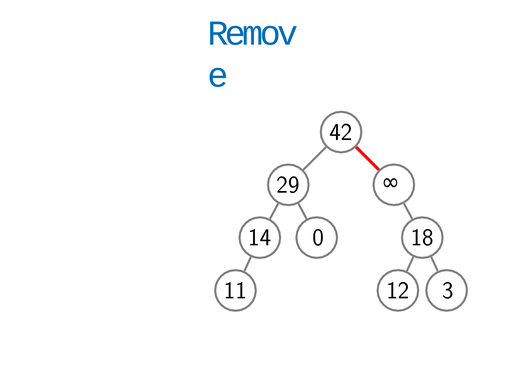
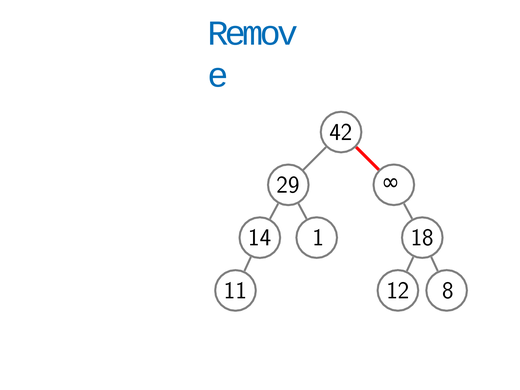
0: 0 -> 1
3: 3 -> 8
